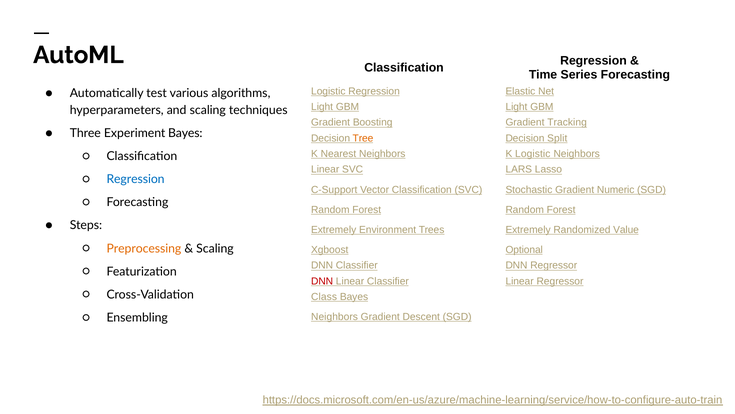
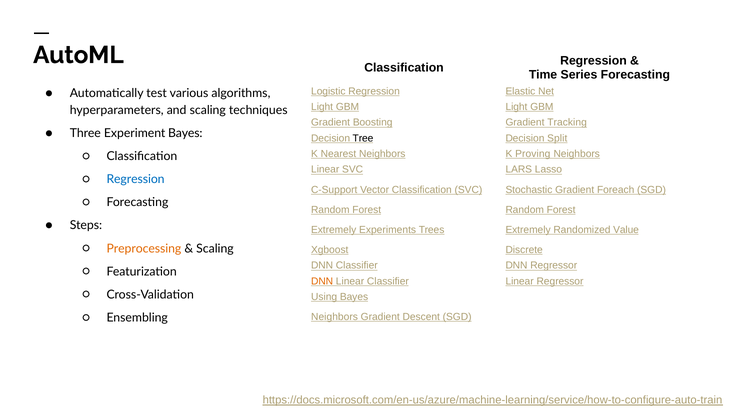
Tree colour: orange -> black
K Logistic: Logistic -> Proving
Numeric: Numeric -> Foreach
Environment: Environment -> Experiments
Optional: Optional -> Discrete
DNN at (322, 281) colour: red -> orange
Class: Class -> Using
